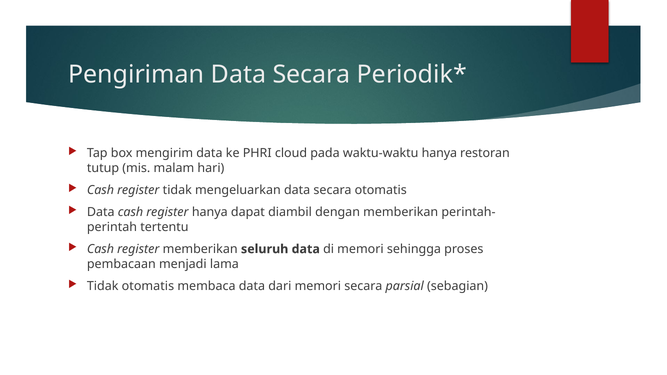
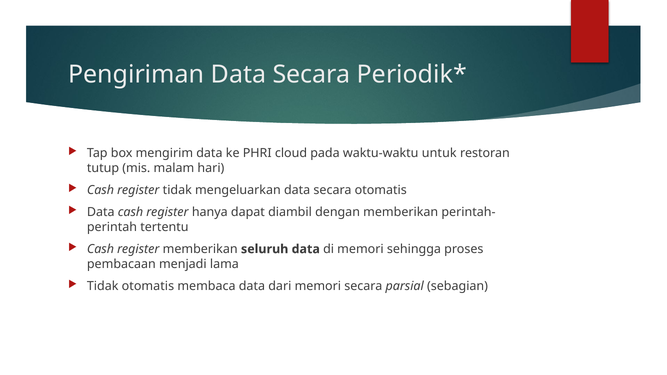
waktu-waktu hanya: hanya -> untuk
